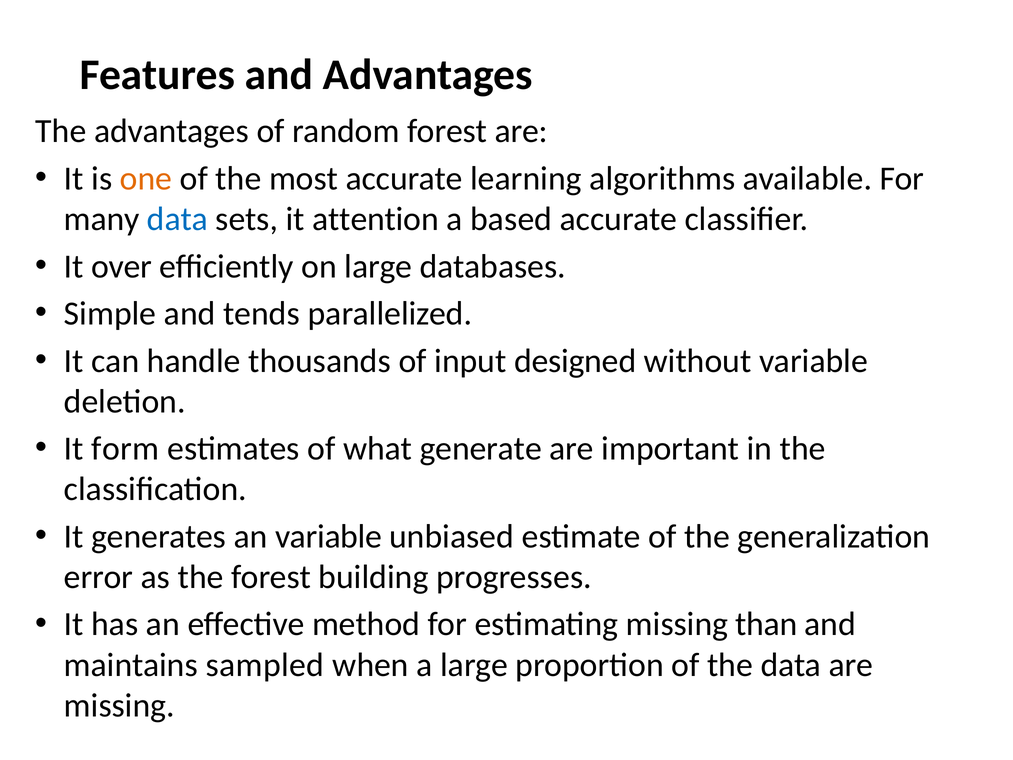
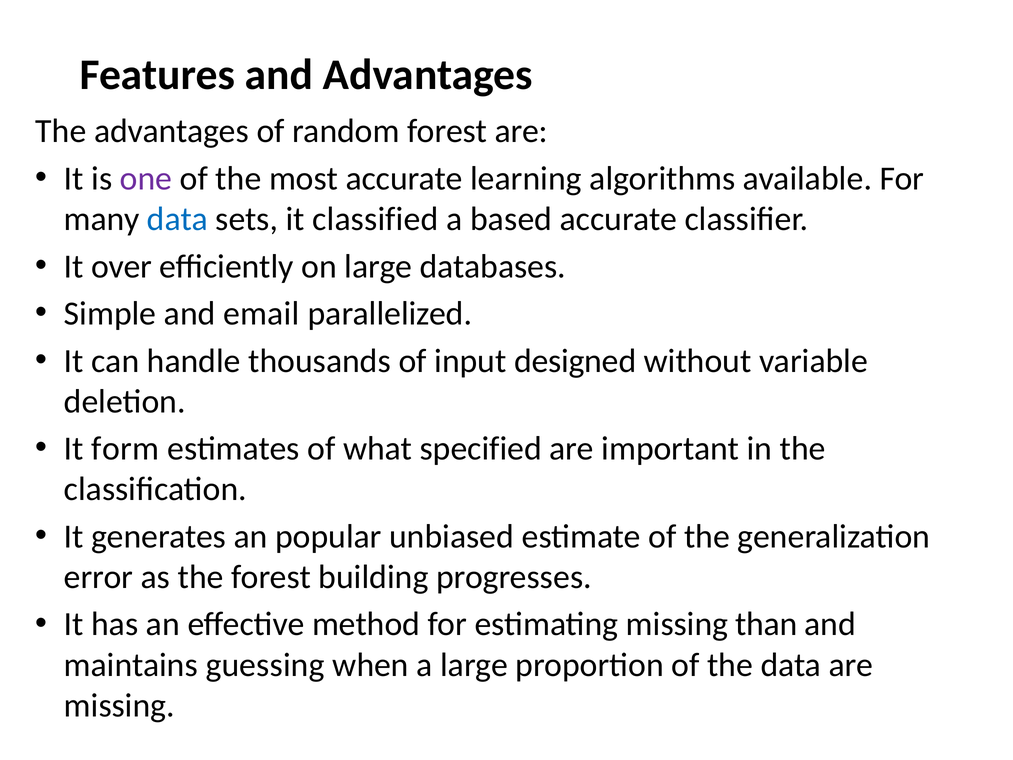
one colour: orange -> purple
attention: attention -> classified
tends: tends -> email
generate: generate -> specified
an variable: variable -> popular
sampled: sampled -> guessing
